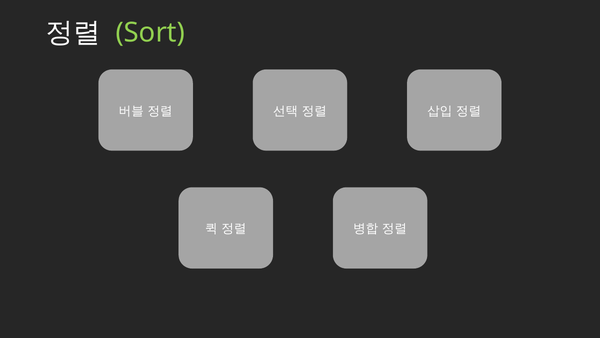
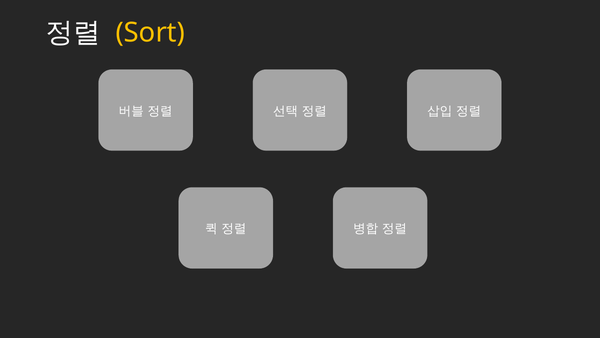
Sort colour: light green -> yellow
